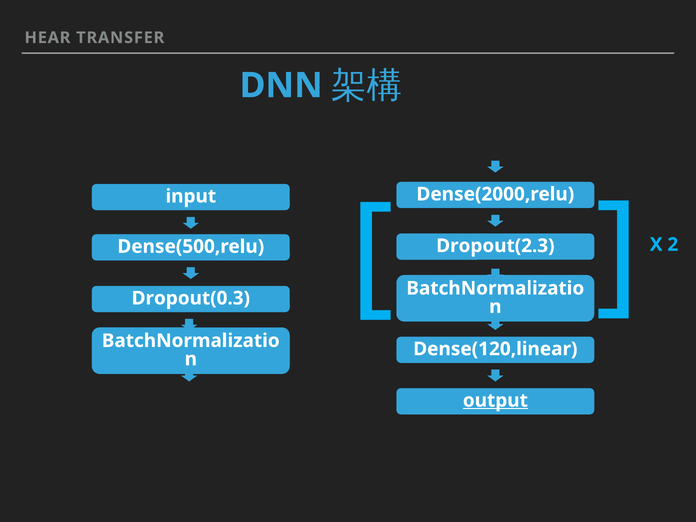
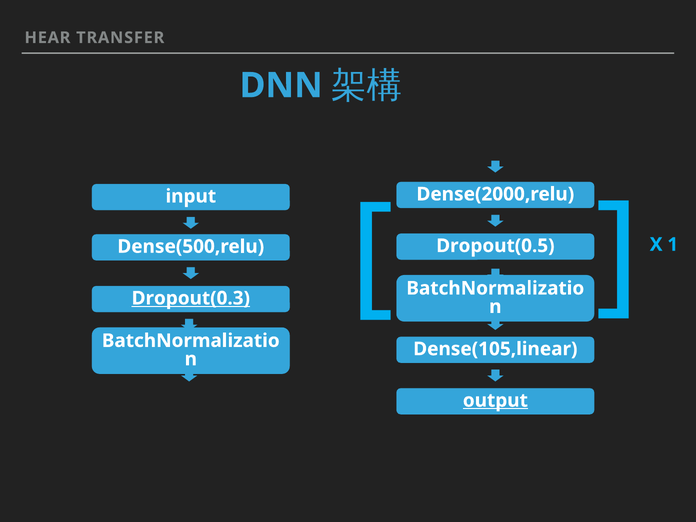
2: 2 -> 1
Dropout(2.3: Dropout(2.3 -> Dropout(0.5
Dropout(0.3 underline: none -> present
Dense(120,linear: Dense(120,linear -> Dense(105,linear
